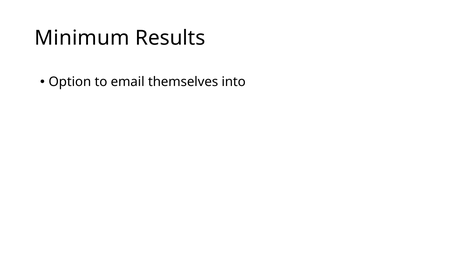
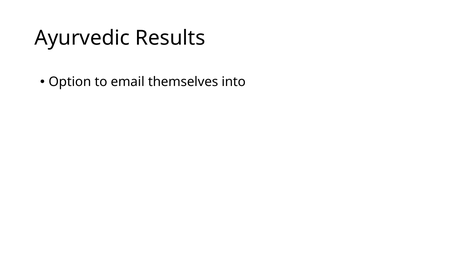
Minimum: Minimum -> Ayurvedic
